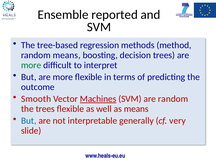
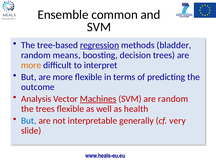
reported: reported -> common
regression underline: none -> present
method: method -> bladder
more at (31, 65) colour: green -> orange
Smooth: Smooth -> Analysis
as means: means -> health
